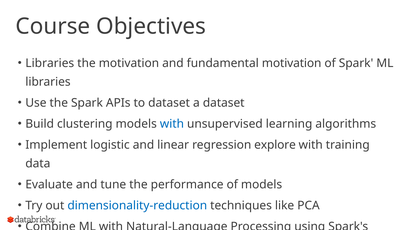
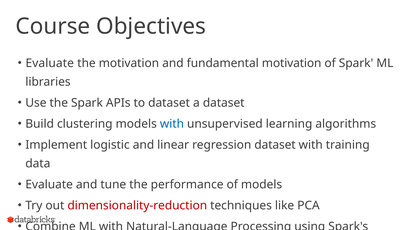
Libraries at (50, 63): Libraries -> Evaluate
regression explore: explore -> dataset
dimensionality-reduction colour: blue -> red
